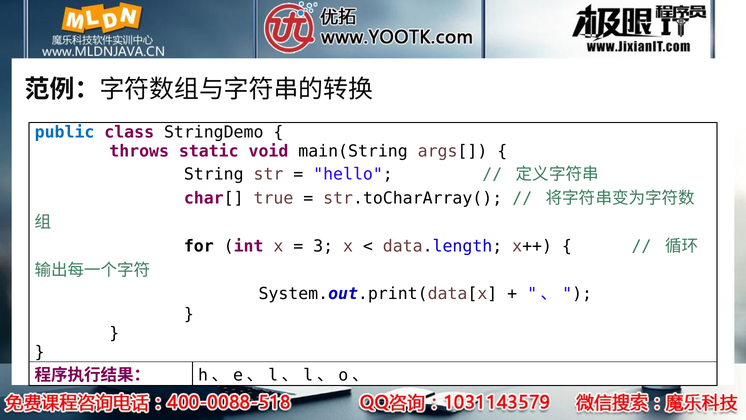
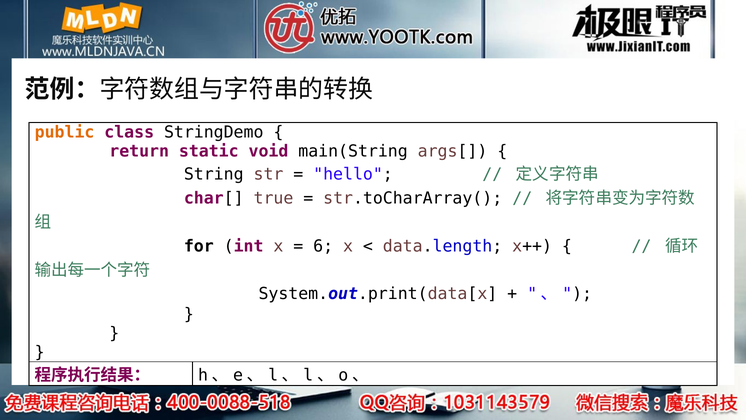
public colour: blue -> orange
throws: throws -> return
3: 3 -> 6
